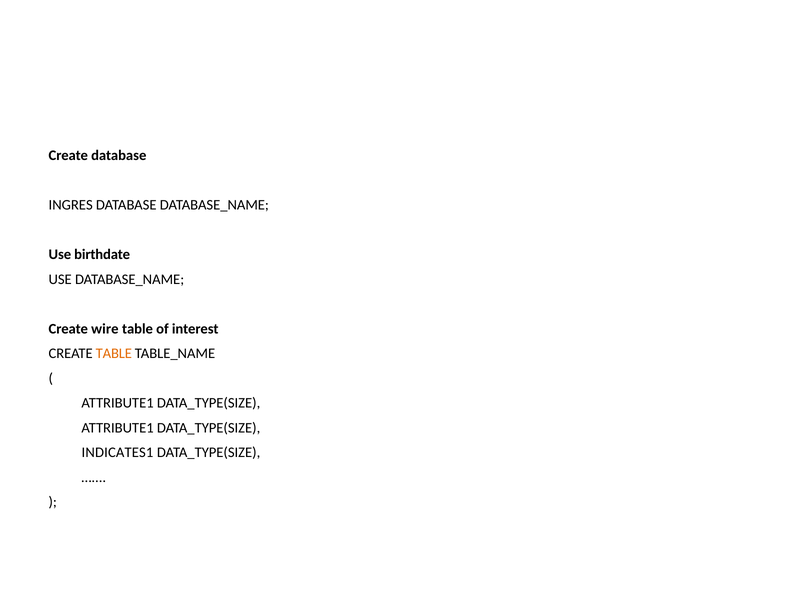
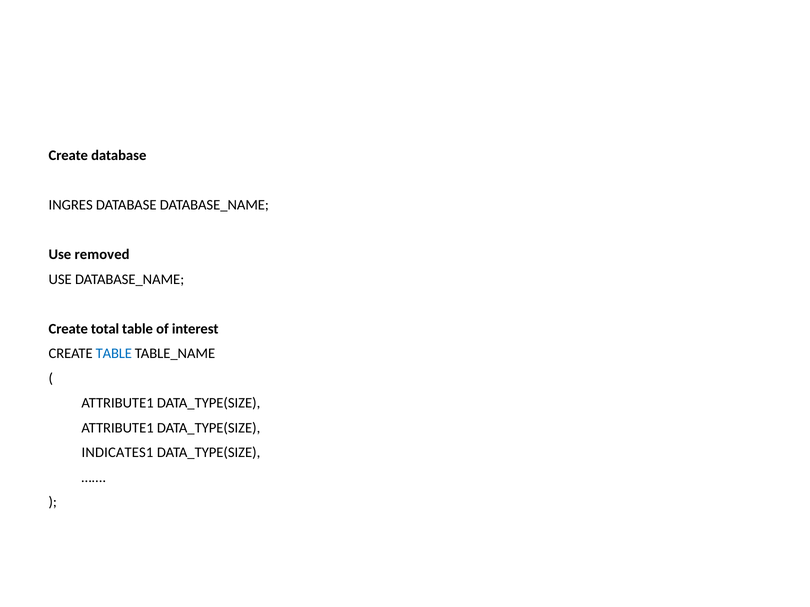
birthdate: birthdate -> removed
wire: wire -> total
TABLE at (114, 354) colour: orange -> blue
